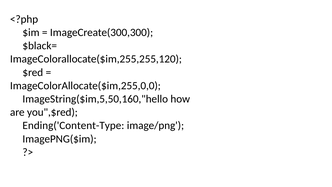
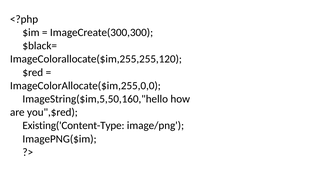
Ending('Content-Type: Ending('Content-Type -> Existing('Content-Type
